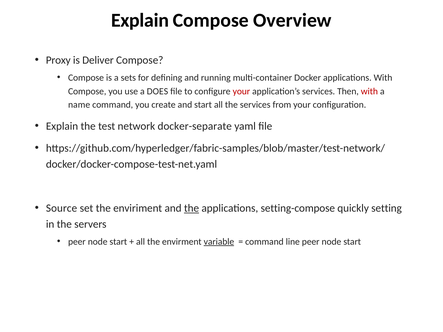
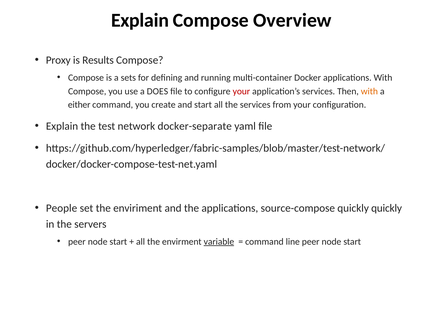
Deliver: Deliver -> Results
with at (369, 91) colour: red -> orange
name: name -> either
Source: Source -> People
the at (192, 208) underline: present -> none
setting-compose: setting-compose -> source-compose
quickly setting: setting -> quickly
